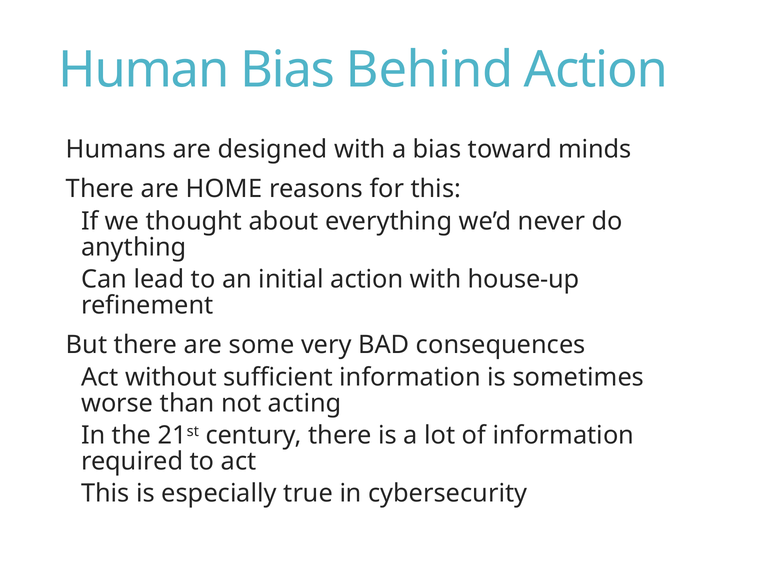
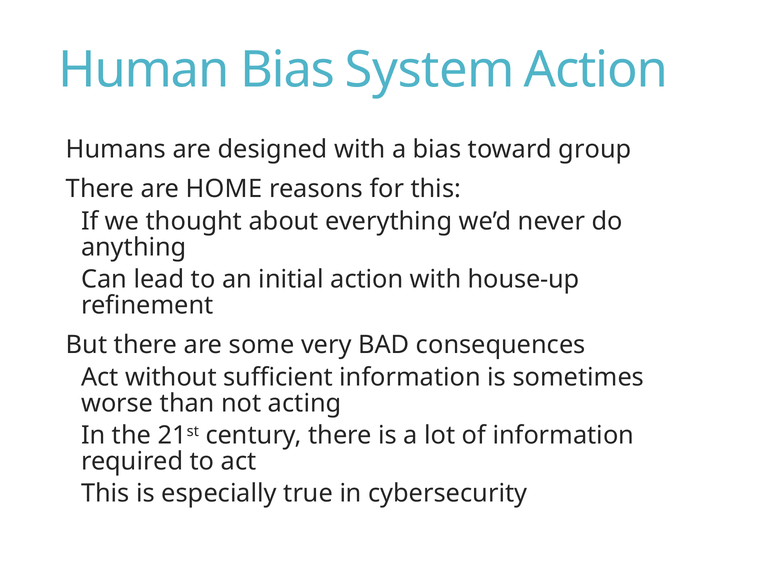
Behind: Behind -> System
minds: minds -> group
